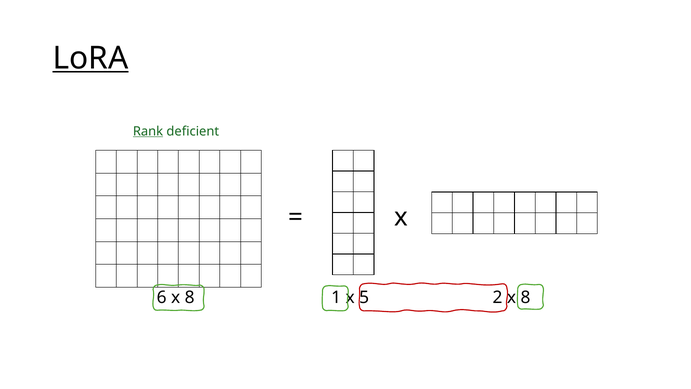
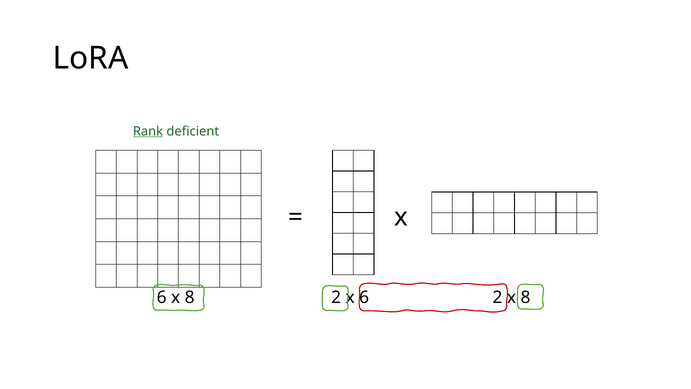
LoRA underline: present -> none
8 1: 1 -> 2
x 5: 5 -> 6
